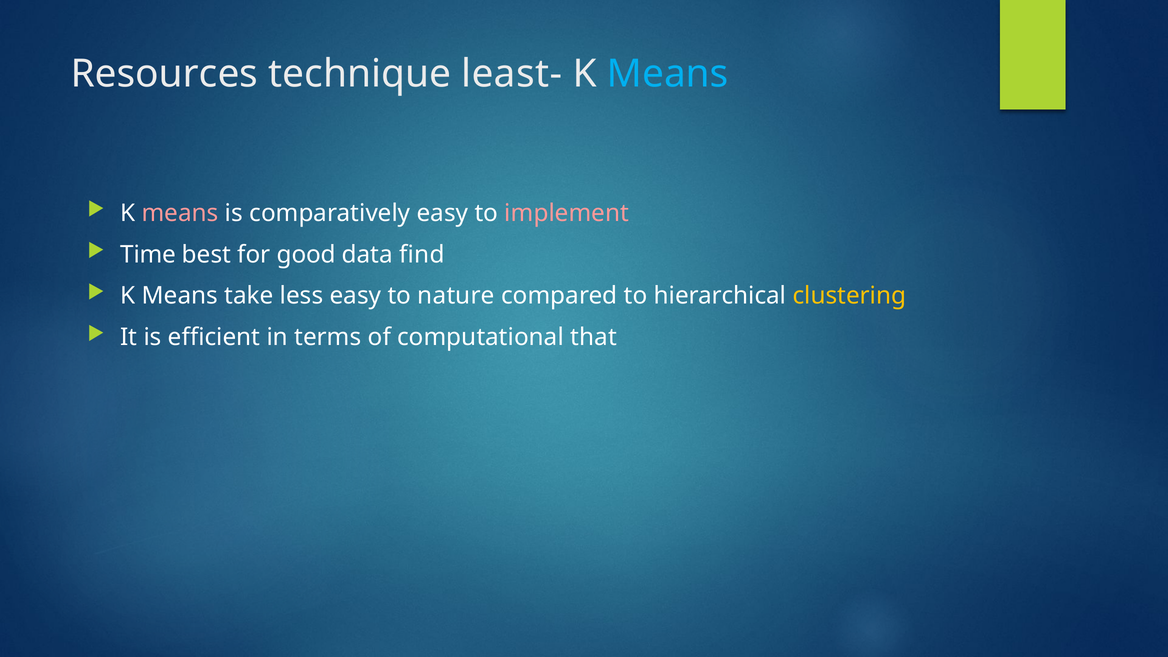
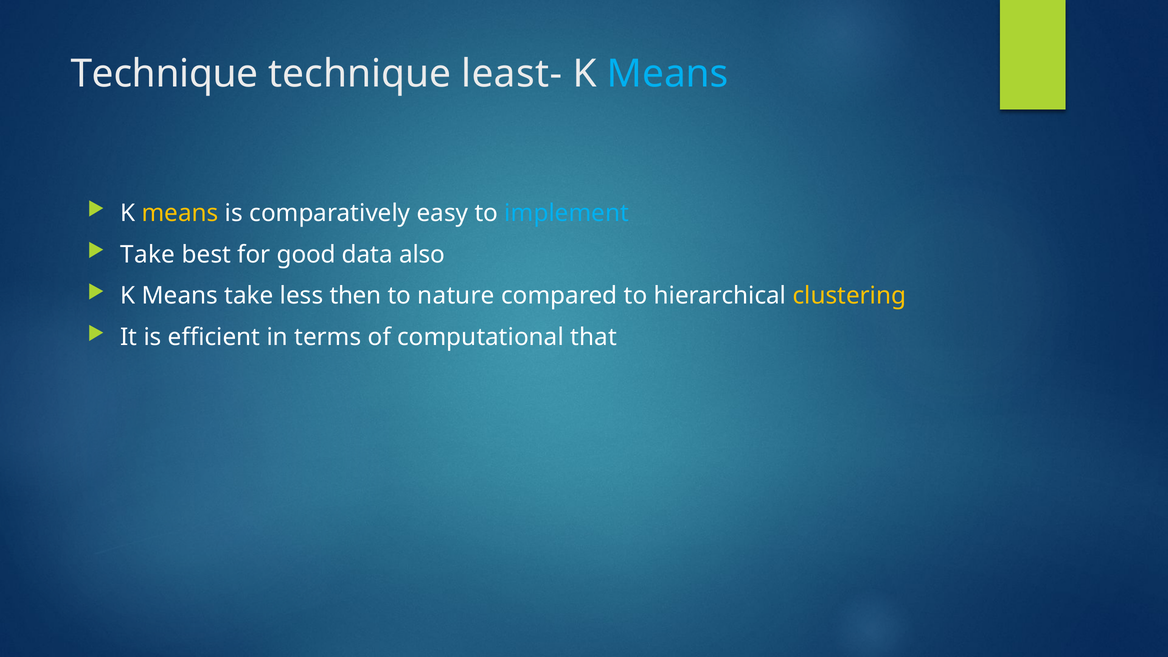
Resources at (164, 74): Resources -> Technique
means at (180, 213) colour: pink -> yellow
implement colour: pink -> light blue
Time at (148, 255): Time -> Take
find: find -> also
less easy: easy -> then
